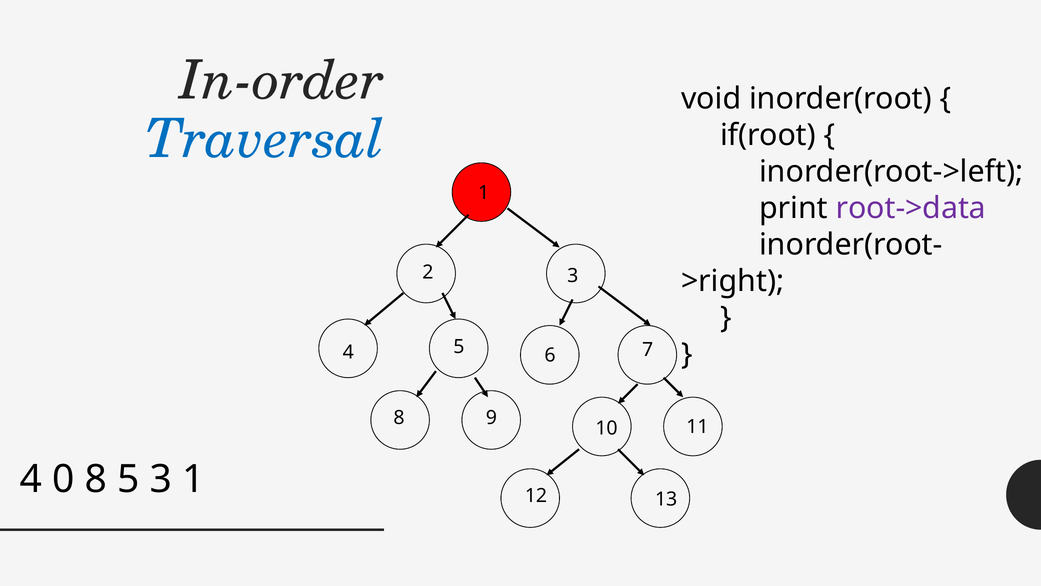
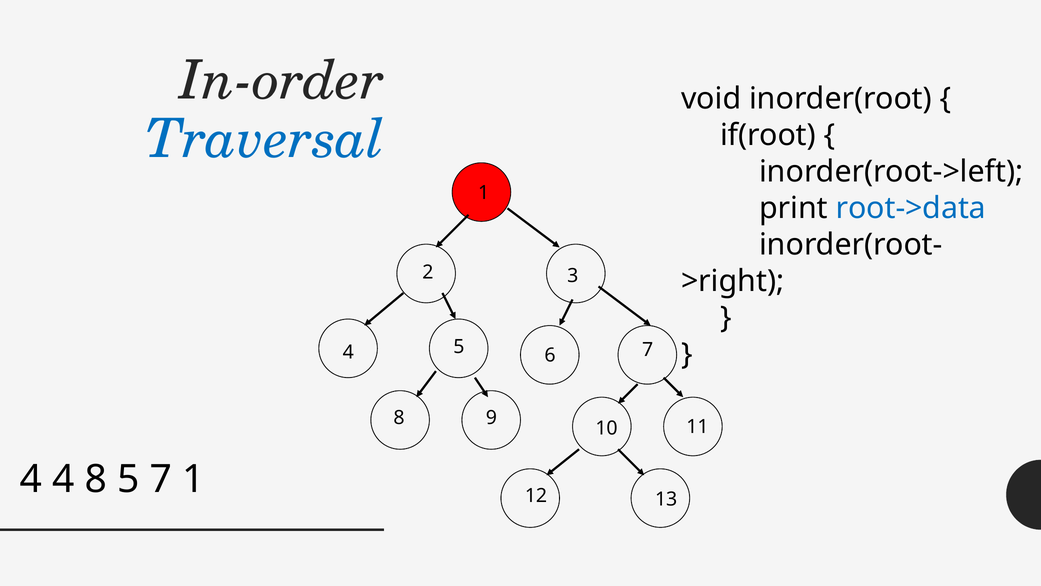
root->data colour: purple -> blue
4 0: 0 -> 4
5 3: 3 -> 7
